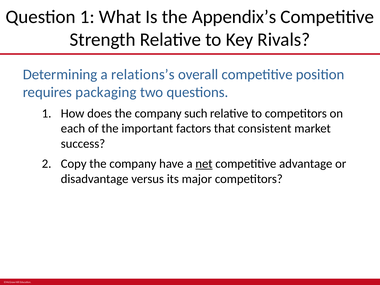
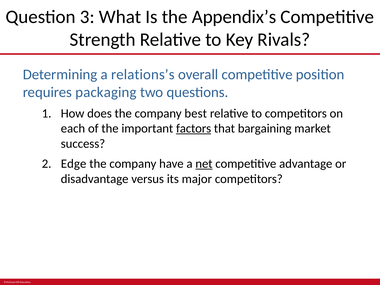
Question 1: 1 -> 3
such: such -> best
factors underline: none -> present
consistent: consistent -> bargaining
Copy: Copy -> Edge
